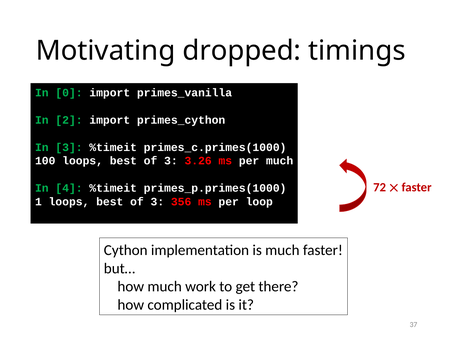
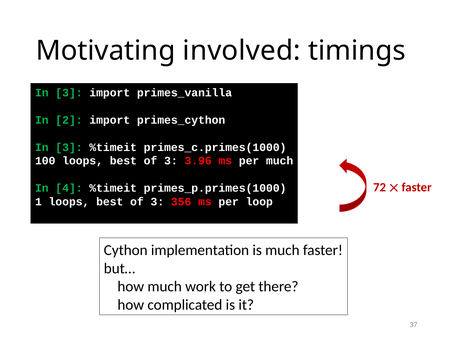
dropped: dropped -> involved
0 at (69, 93): 0 -> 3
3.26: 3.26 -> 3.96
